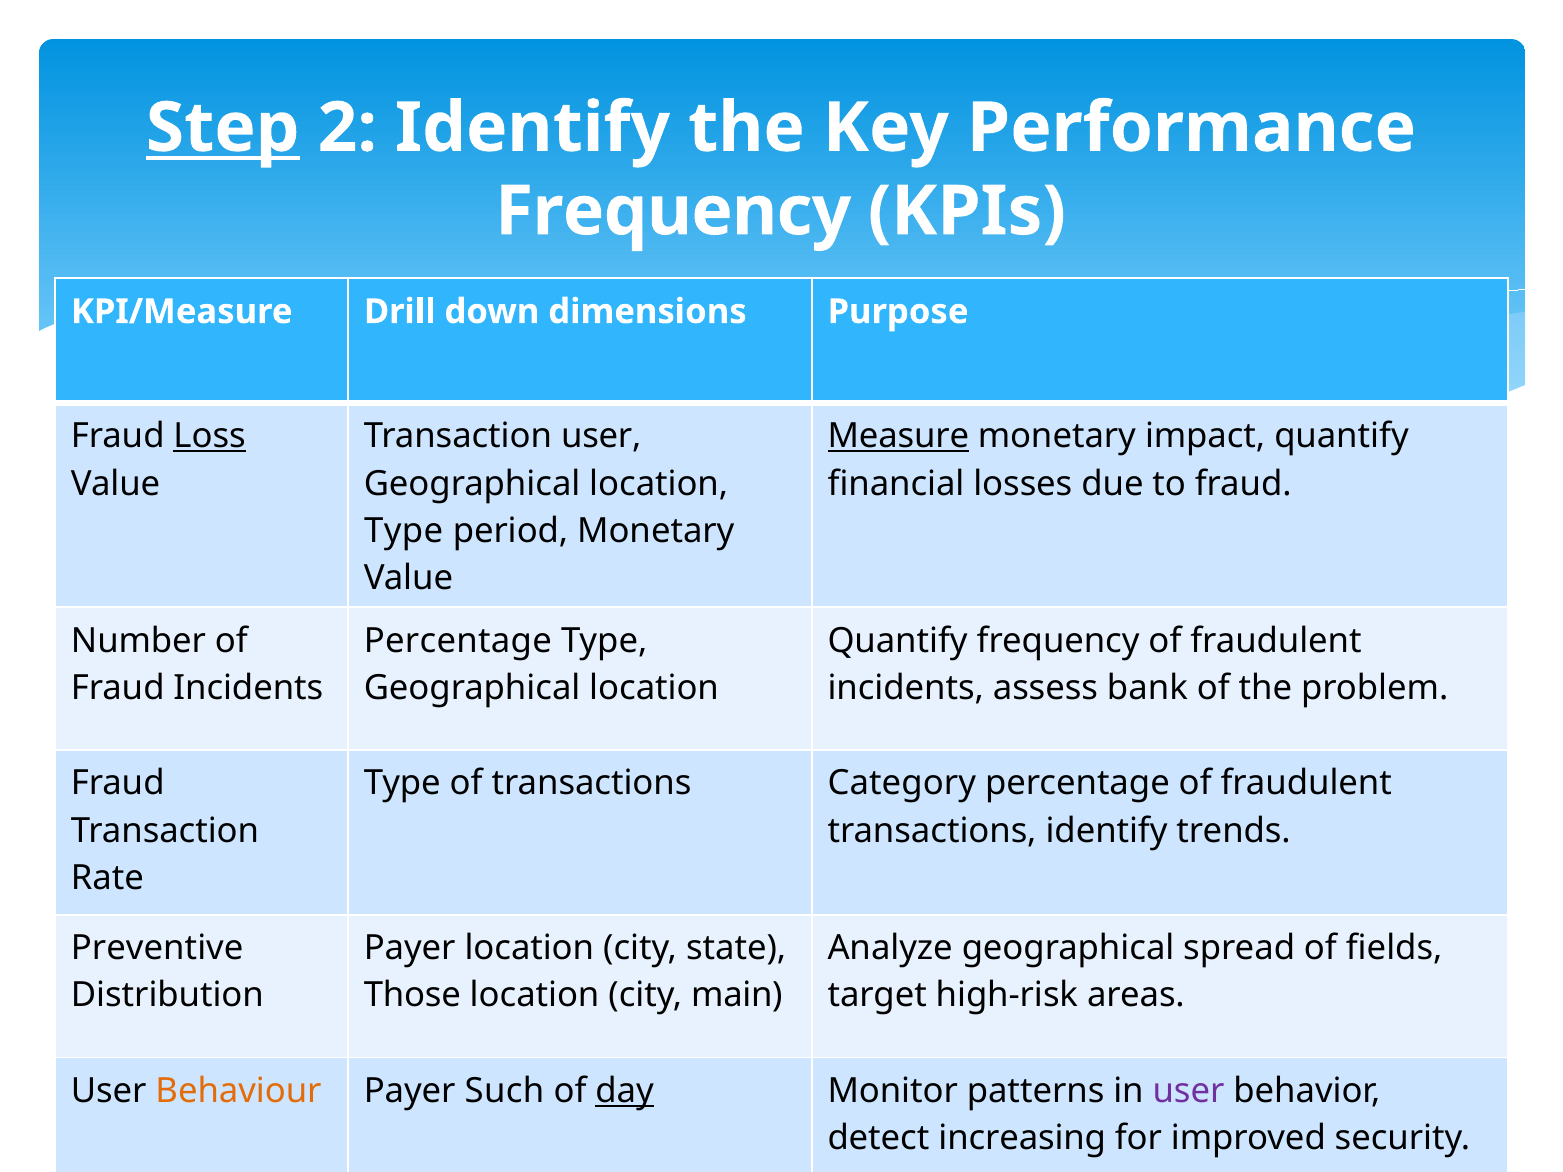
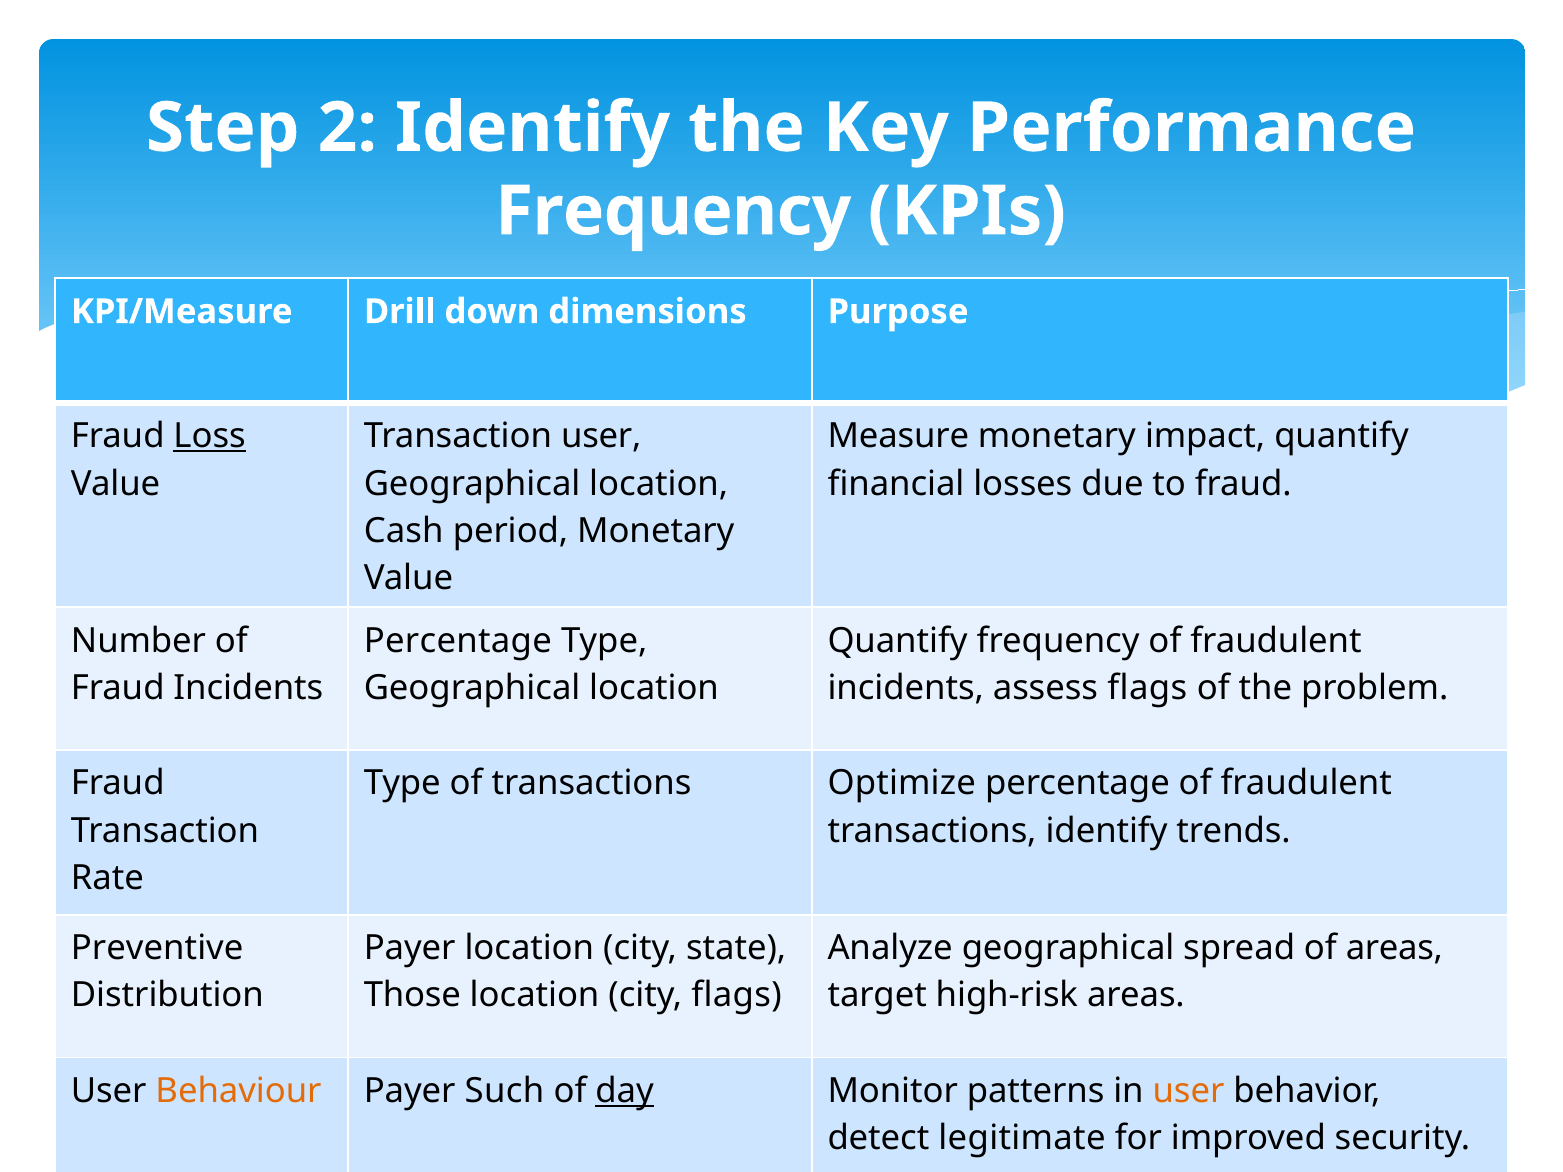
Step underline: present -> none
Measure underline: present -> none
Type at (404, 531): Type -> Cash
assess bank: bank -> flags
Category: Category -> Optimize
of fields: fields -> areas
city main: main -> flags
user at (1189, 1091) colour: purple -> orange
increasing: increasing -> legitimate
